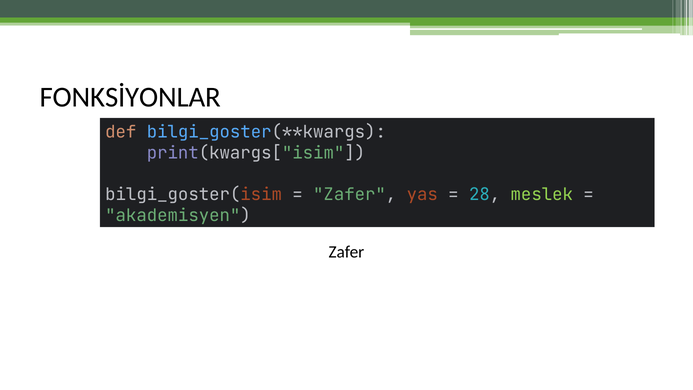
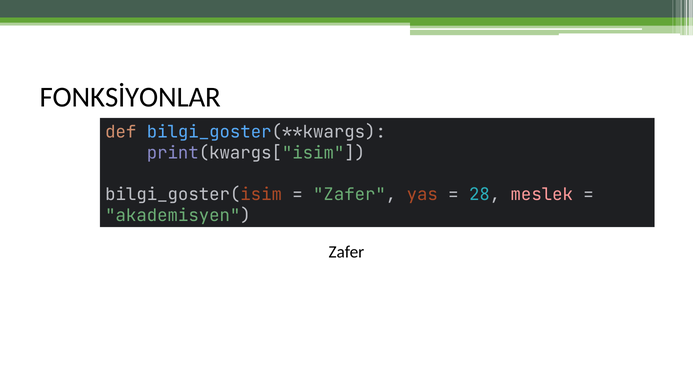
meslek colour: light green -> pink
